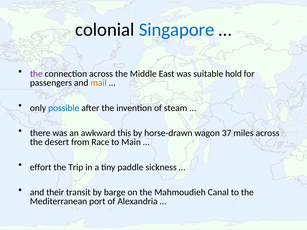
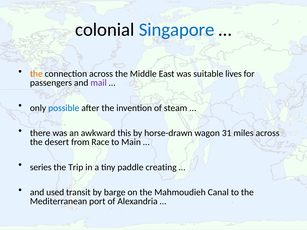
the at (36, 74) colour: purple -> orange
hold: hold -> lives
mail colour: orange -> purple
37: 37 -> 31
effort: effort -> series
sickness: sickness -> creating
their: their -> used
